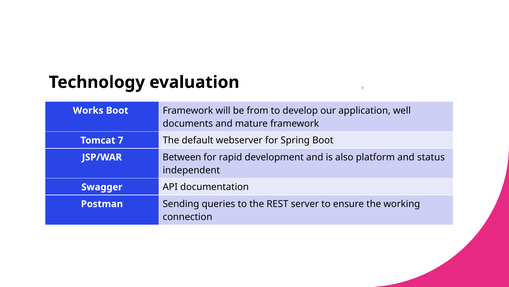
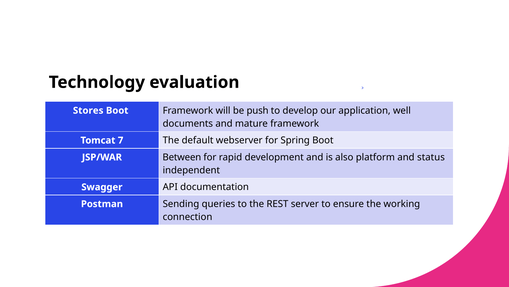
Works: Works -> Stores
from: from -> push
